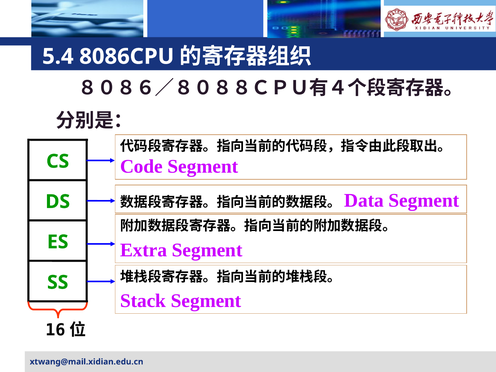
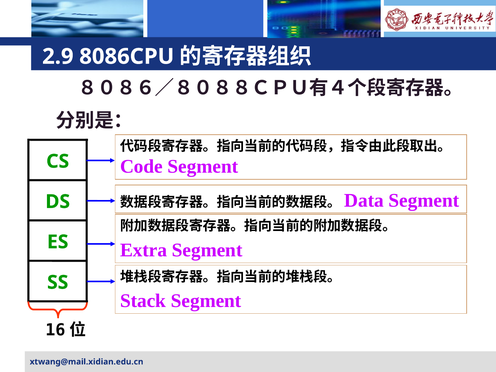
5.4: 5.4 -> 2.9
